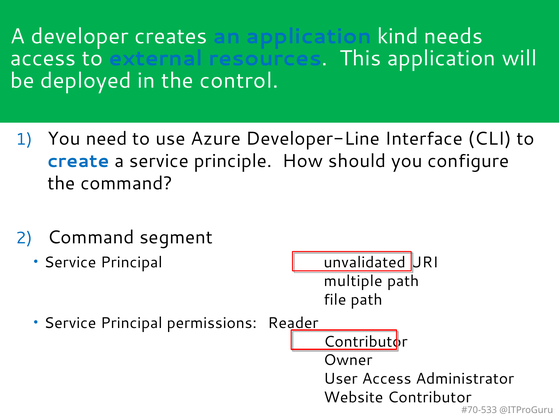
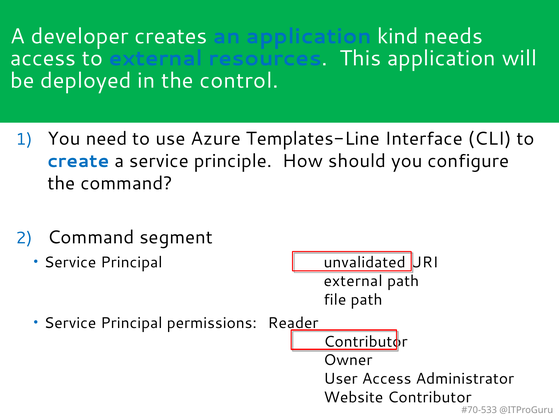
Developer-Line: Developer-Line -> Templates-Line
multiple at (353, 281): multiple -> external
